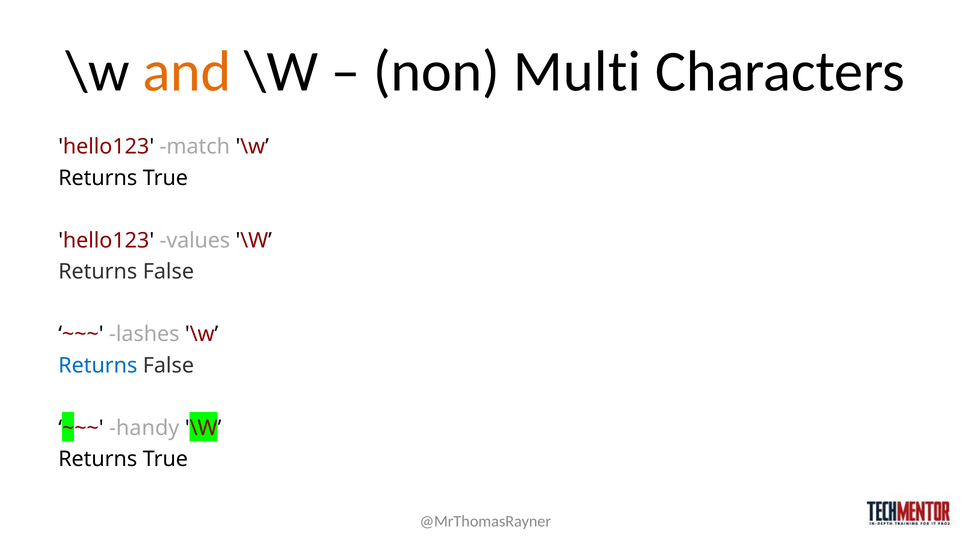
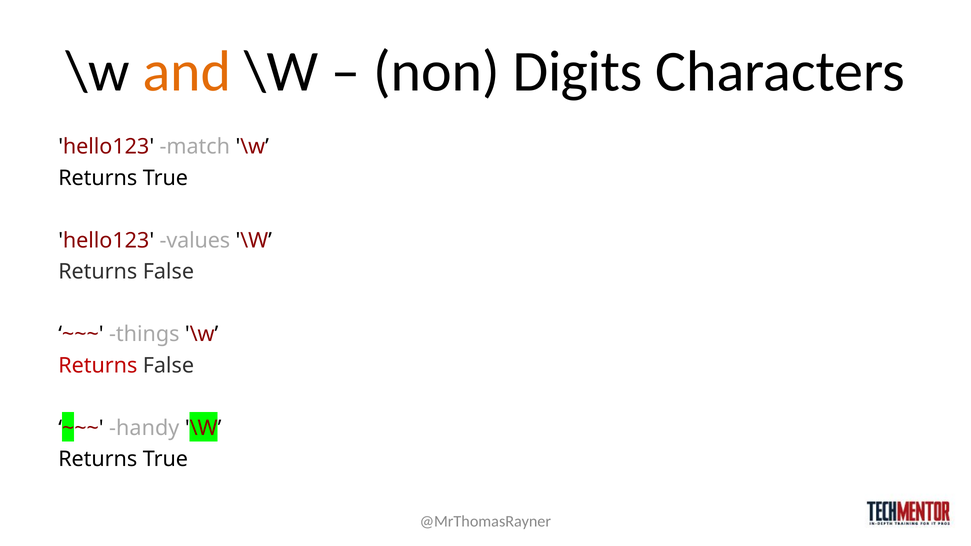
Multi: Multi -> Digits
lashes: lashes -> things
Returns at (98, 366) colour: blue -> red
